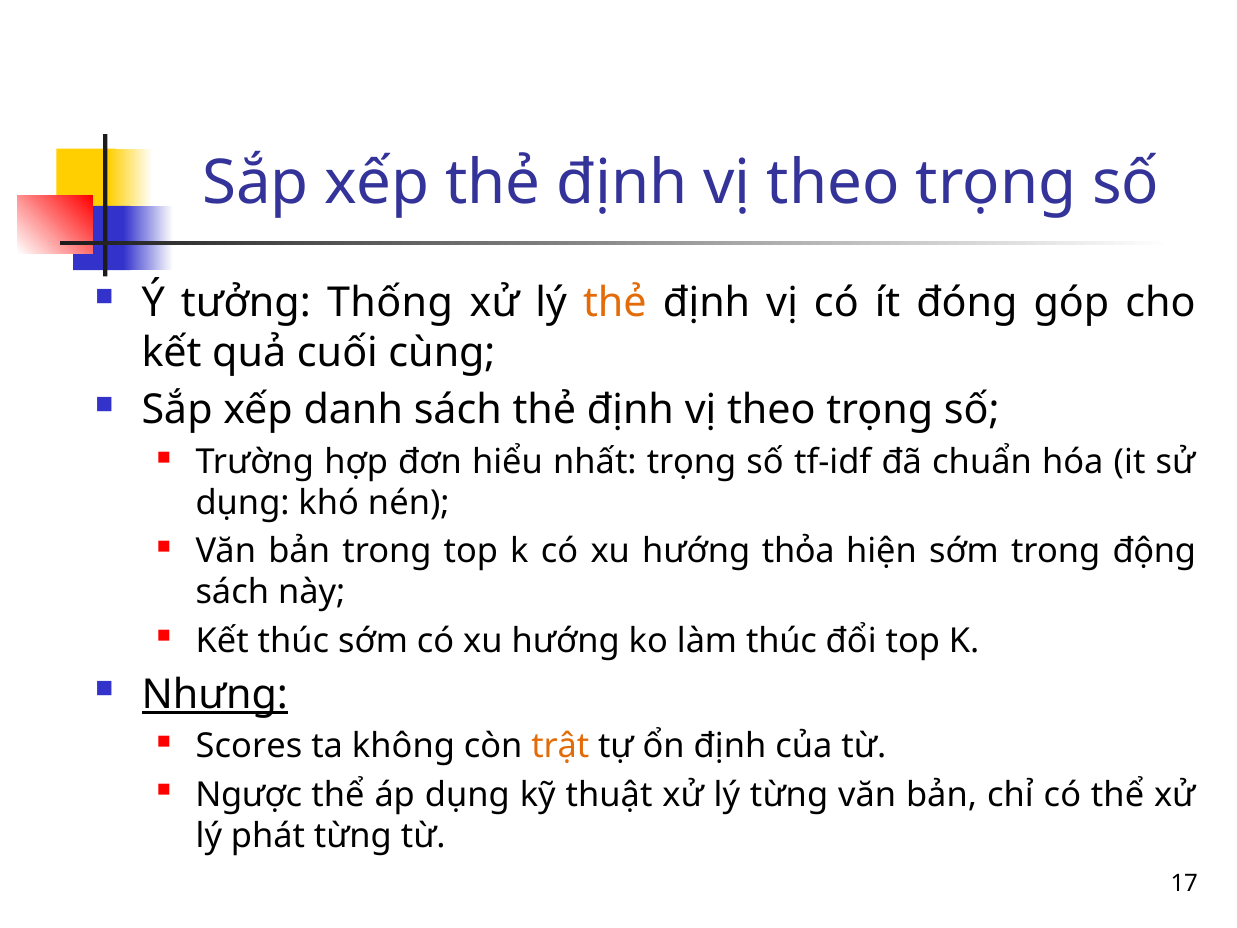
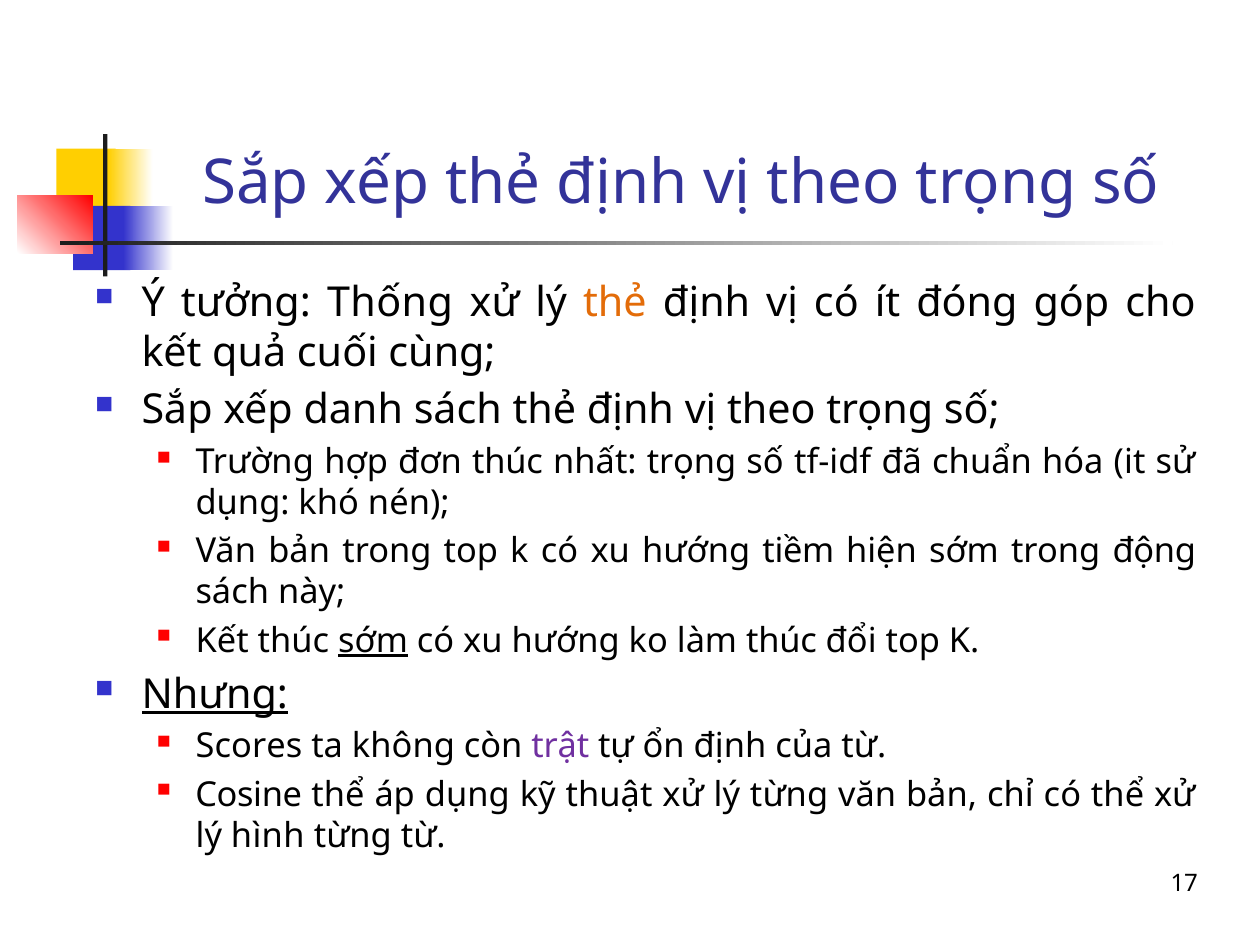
đơn hiểu: hiểu -> thúc
thỏa: thỏa -> tiềm
sớm at (373, 641) underline: none -> present
trật colour: orange -> purple
Ngược: Ngược -> Cosine
phát: phát -> hình
